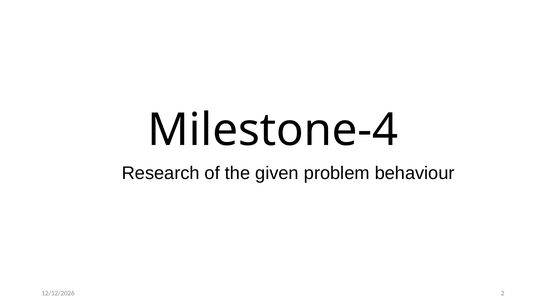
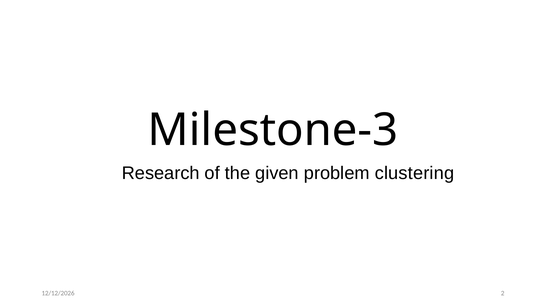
Milestone-4: Milestone-4 -> Milestone-3
behaviour: behaviour -> clustering
